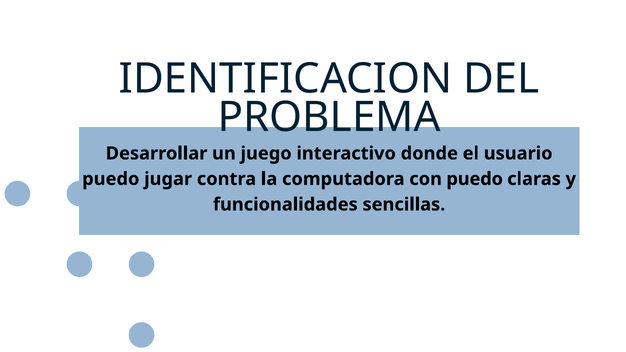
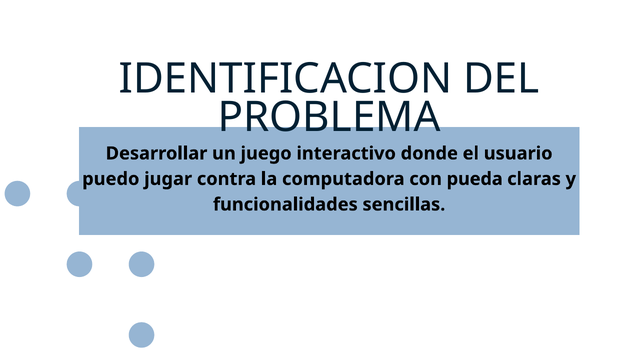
con puedo: puedo -> pueda
